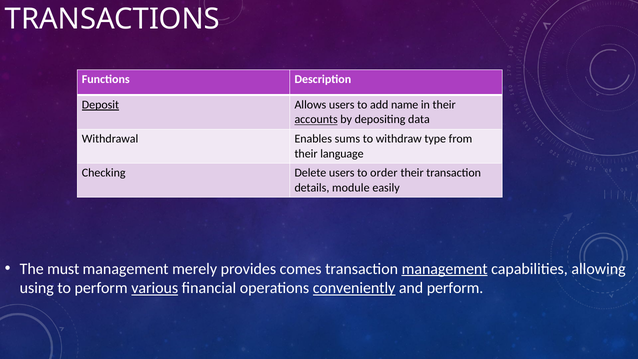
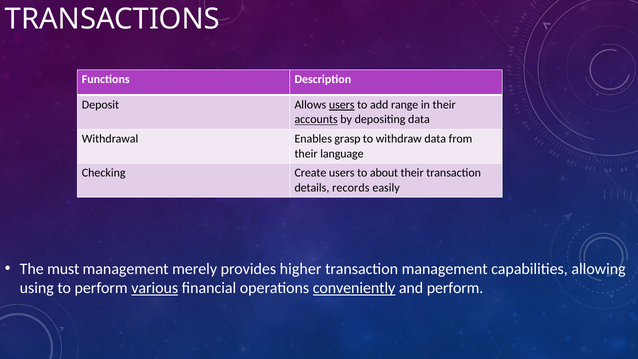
Deposit underline: present -> none
users at (342, 105) underline: none -> present
name: name -> range
sums: sums -> grasp
withdraw type: type -> data
Delete: Delete -> Create
order: order -> about
module: module -> records
comes: comes -> higher
management at (445, 269) underline: present -> none
